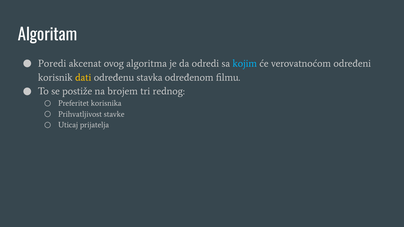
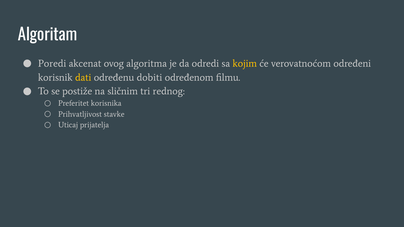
kojim colour: light blue -> yellow
stavka: stavka -> dobiti
brojem: brojem -> sličnim
